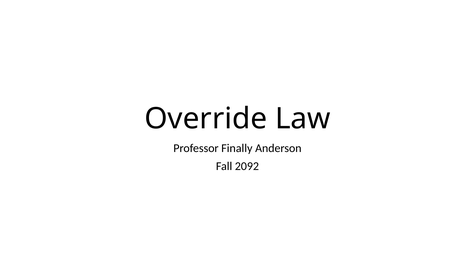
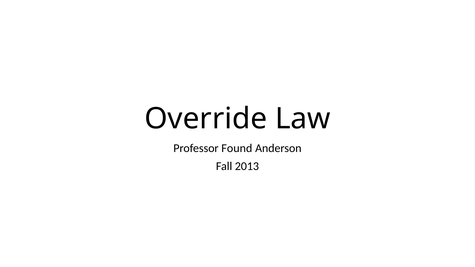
Finally: Finally -> Found
2092: 2092 -> 2013
